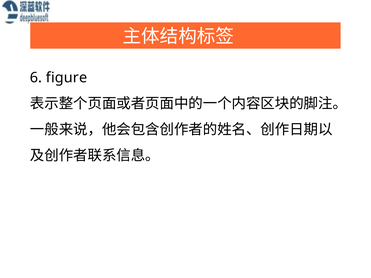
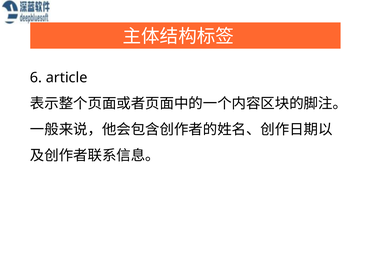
figure: figure -> article
